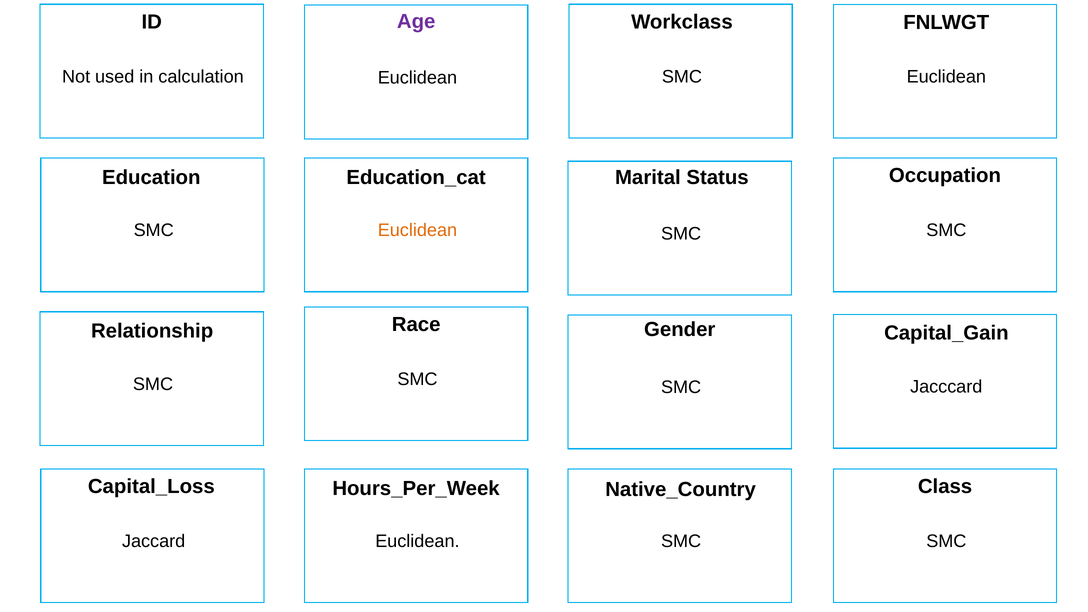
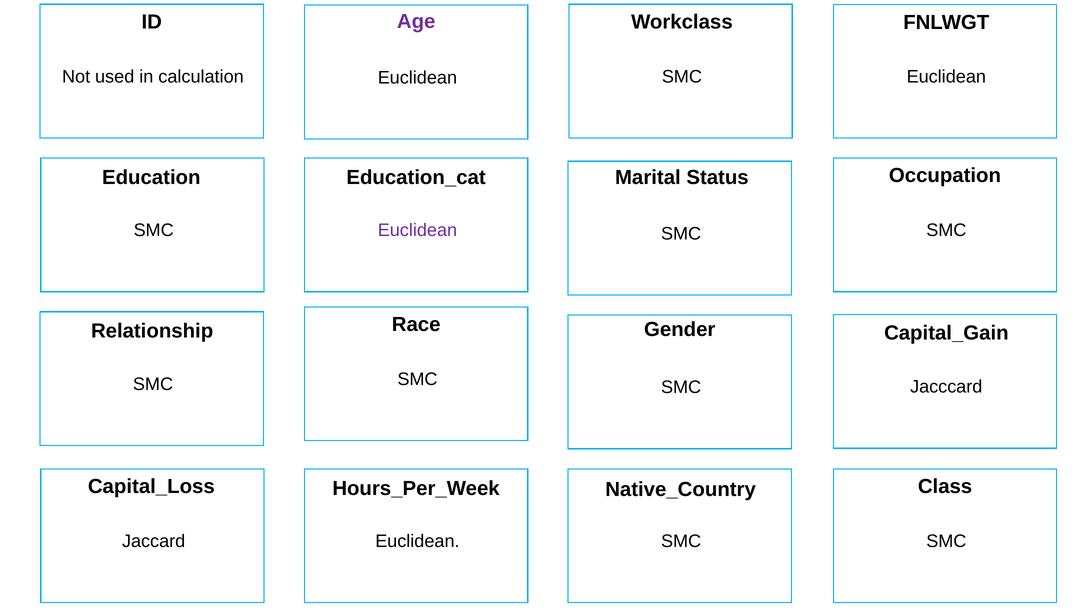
Euclidean at (417, 230) colour: orange -> purple
